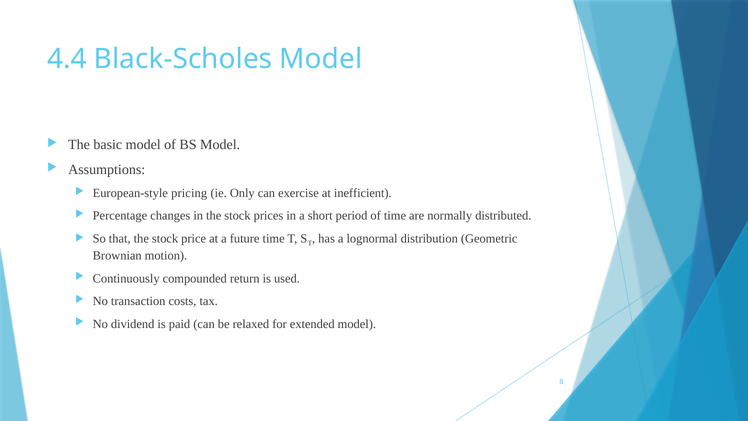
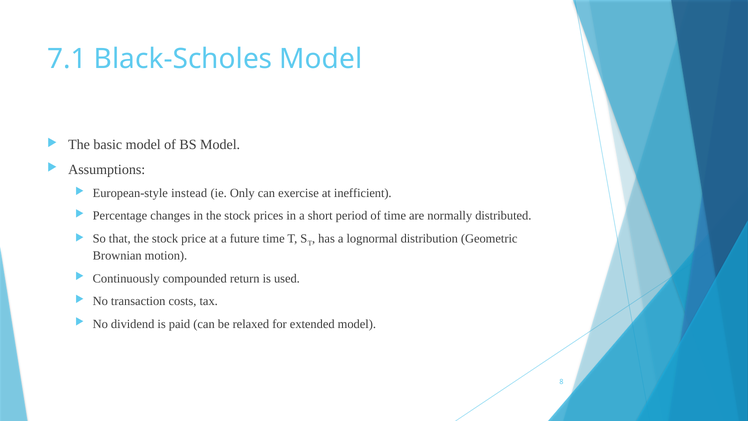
4.4: 4.4 -> 7.1
pricing: pricing -> instead
